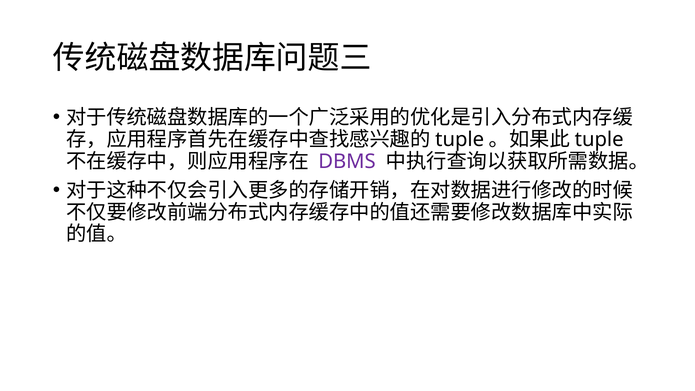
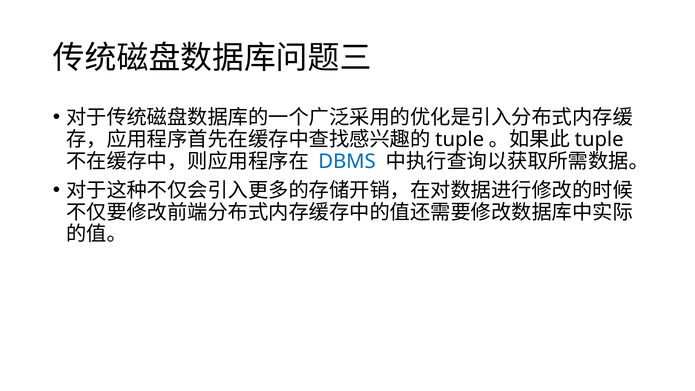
DBMS colour: purple -> blue
